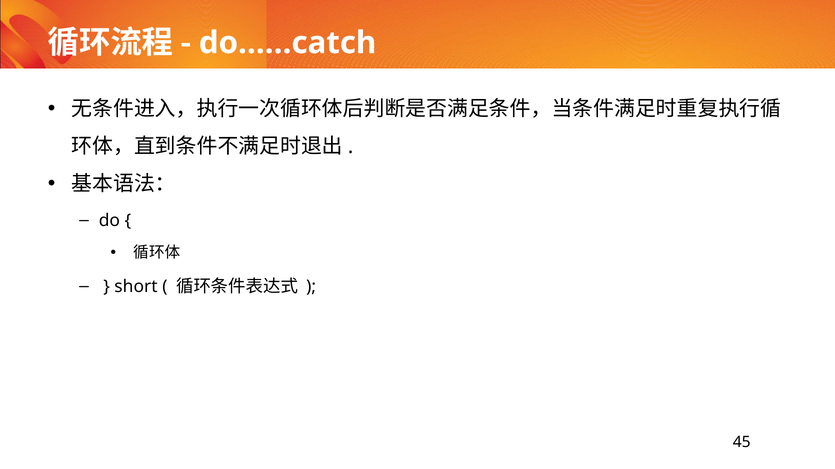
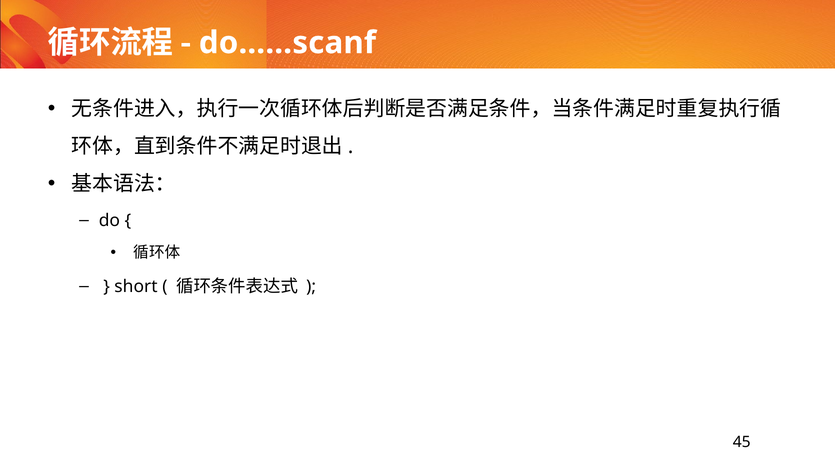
do……catch: do……catch -> do……scanf
